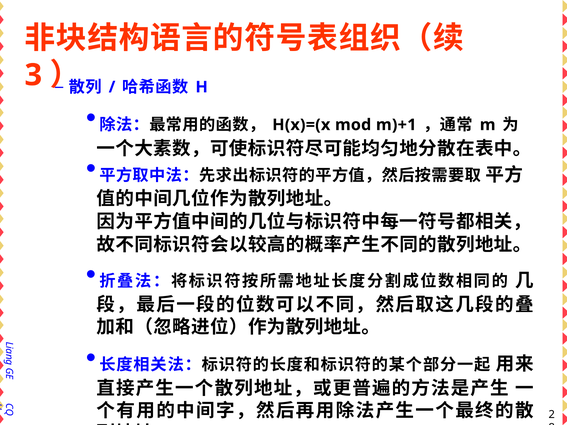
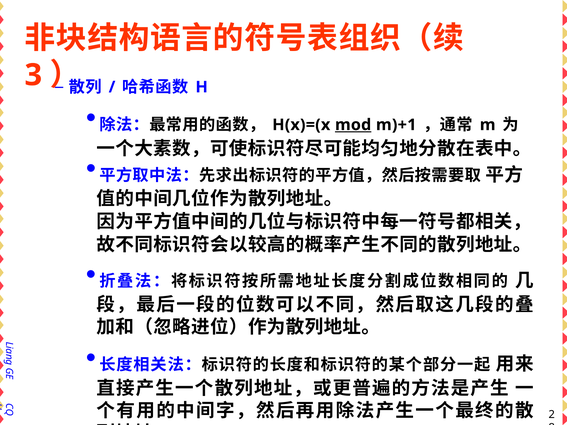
mod underline: none -> present
